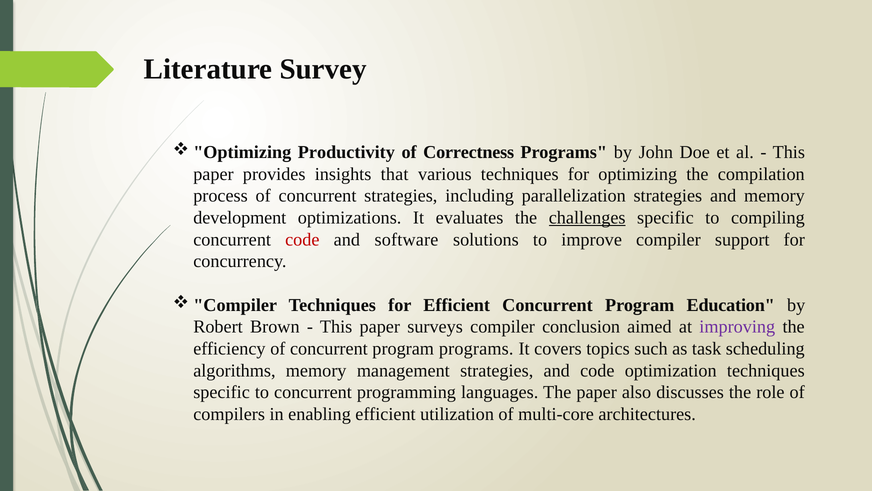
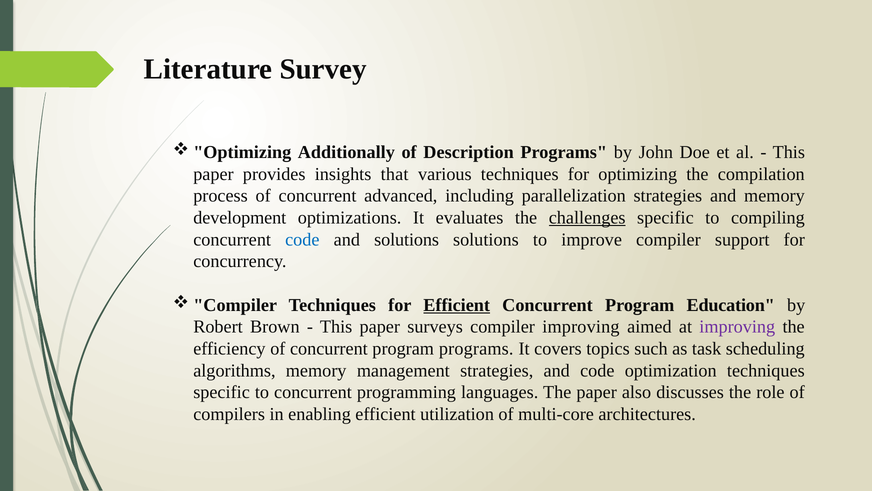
Productivity: Productivity -> Additionally
Correctness: Correctness -> Description
concurrent strategies: strategies -> advanced
code at (302, 239) colour: red -> blue
and software: software -> solutions
Efficient at (457, 305) underline: none -> present
compiler conclusion: conclusion -> improving
